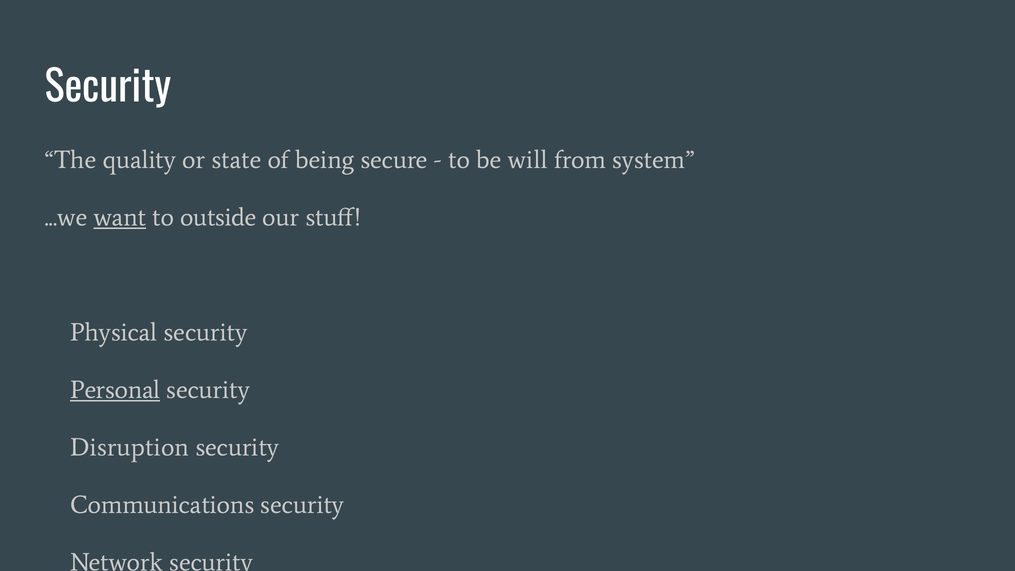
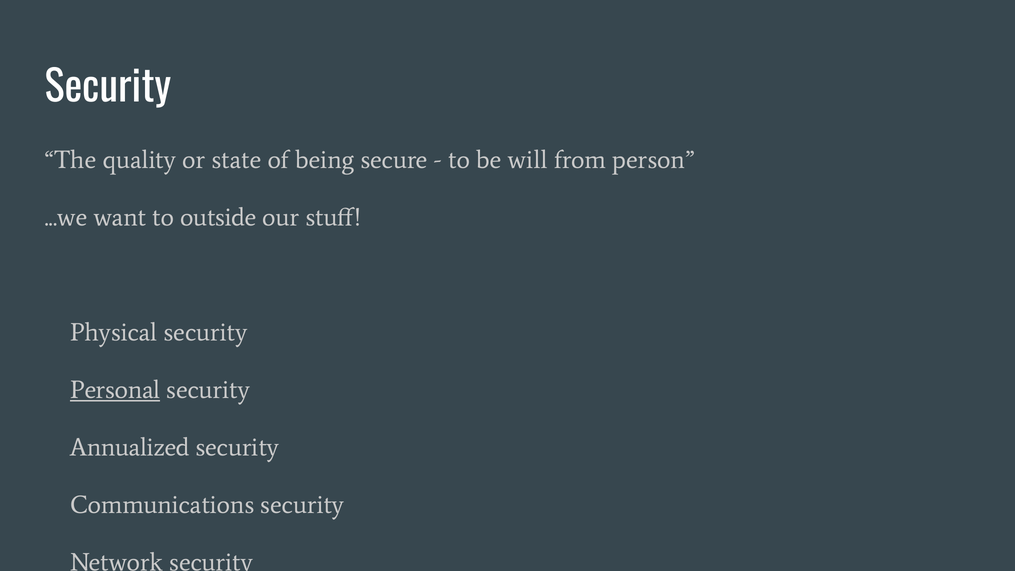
system: system -> person
want underline: present -> none
Disruption: Disruption -> Annualized
